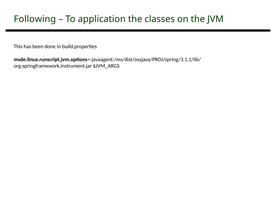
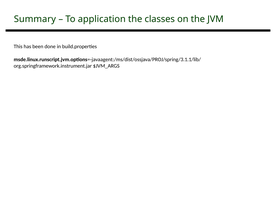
Following: Following -> Summary
